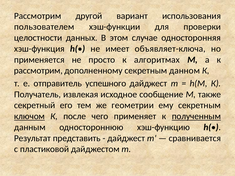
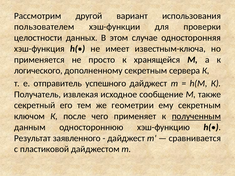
объявляет-ключа: объявляет-ключа -> известным-ключа
алгоритмах: алгоритмах -> хранящейся
рассмотрим at (38, 71): рассмотрим -> логического
данном: данном -> сервера
ключом underline: present -> none
представить: представить -> заявленного
